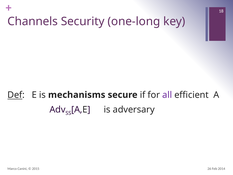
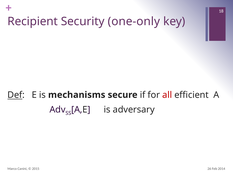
Channels: Channels -> Recipient
one-long: one-long -> one-only
all colour: purple -> red
